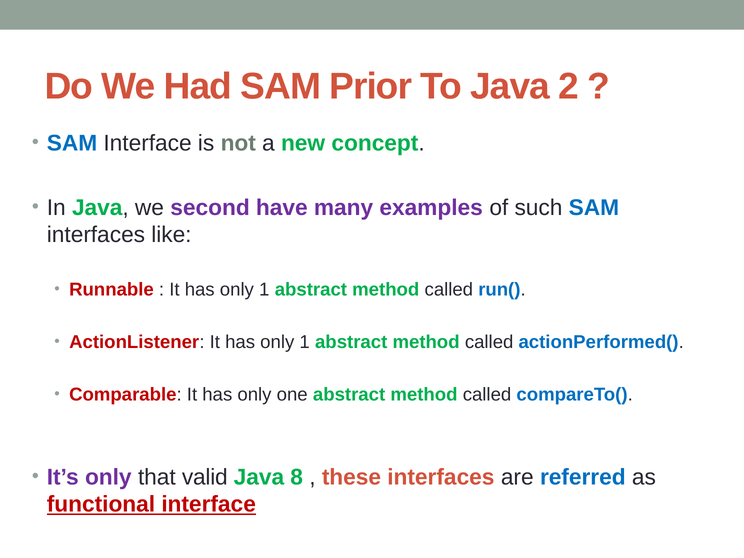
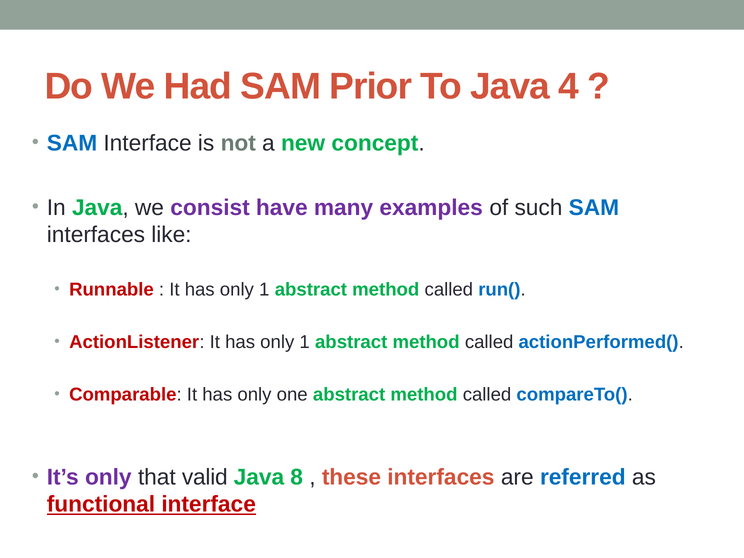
2: 2 -> 4
second: second -> consist
